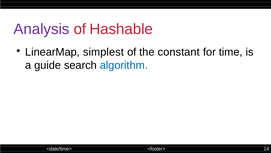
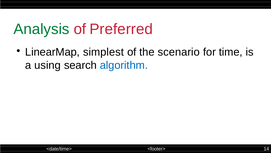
Analysis colour: purple -> green
Hashable: Hashable -> Preferred
constant: constant -> scenario
guide: guide -> using
